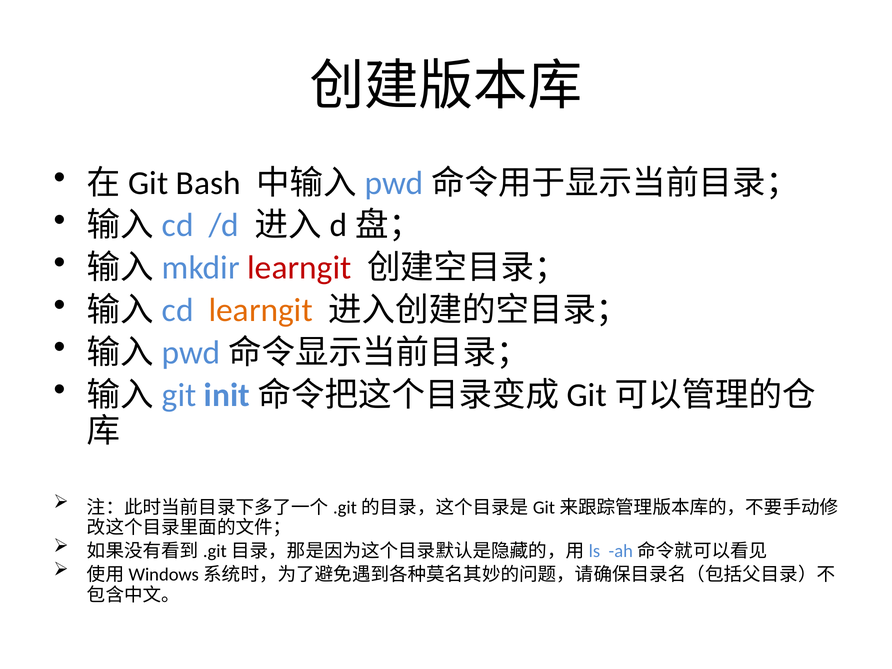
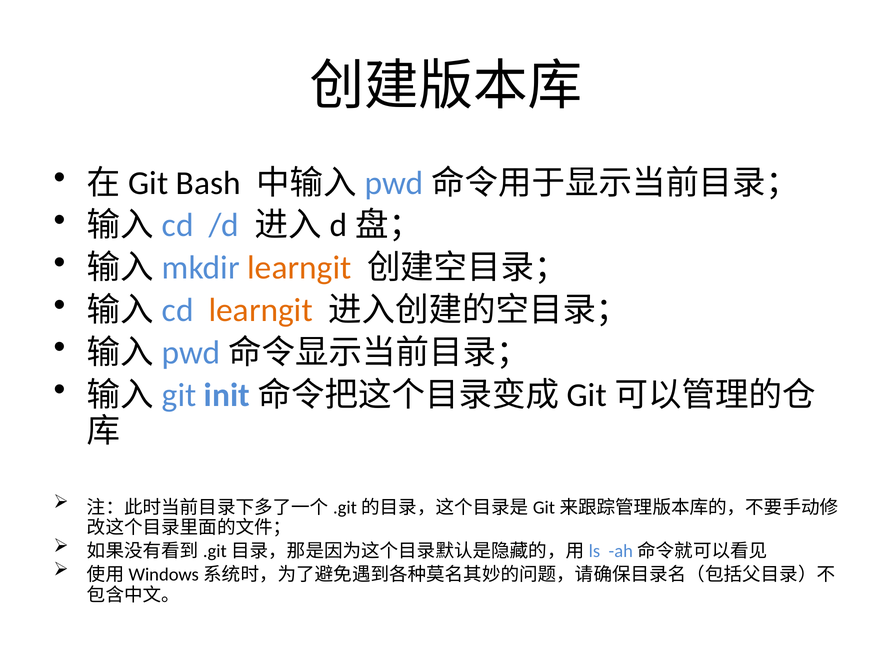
learngit at (299, 268) colour: red -> orange
